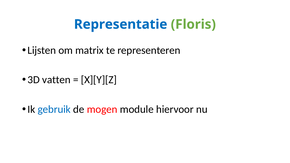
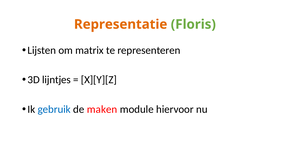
Representatie colour: blue -> orange
vatten: vatten -> lijntjes
mogen: mogen -> maken
